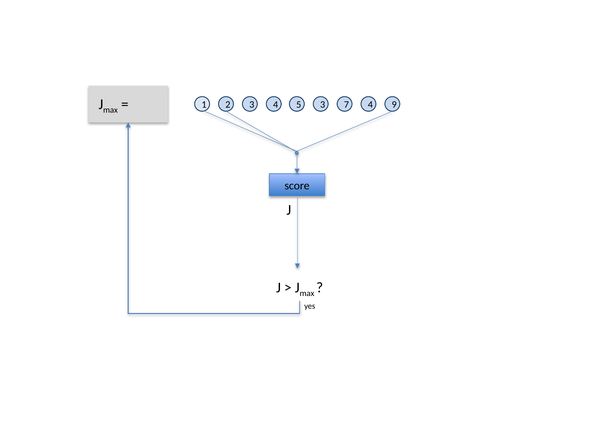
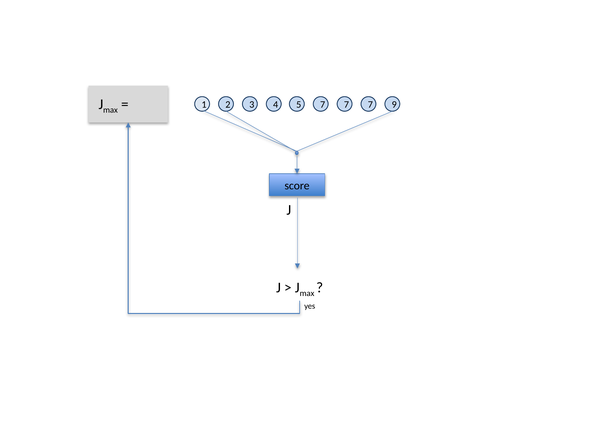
3 at (323, 105): 3 -> 7
4 at (370, 105): 4 -> 7
